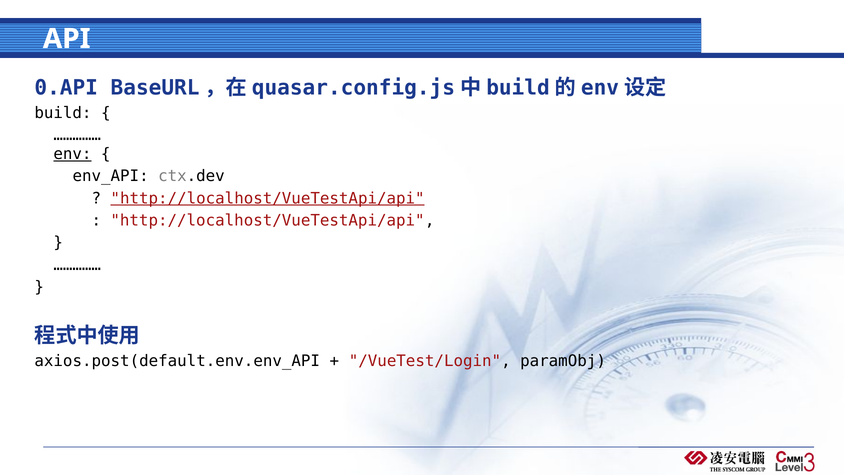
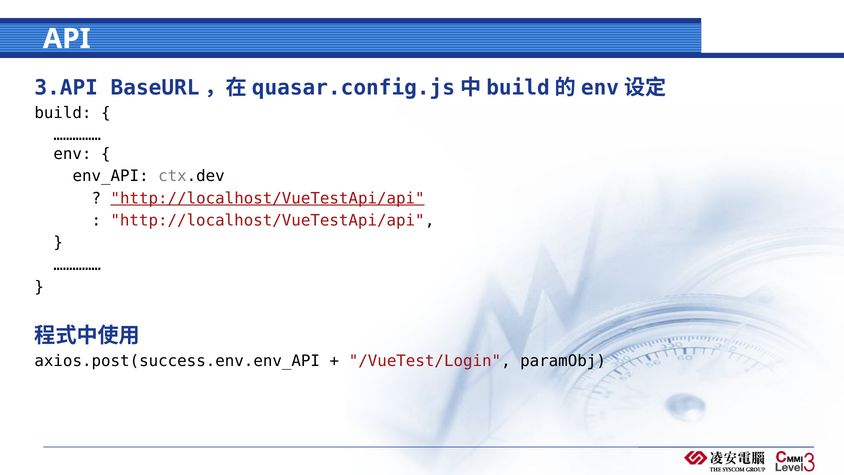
0.API: 0.API -> 3.API
env underline: present -> none
axios.post(default.env.env_API: axios.post(default.env.env_API -> axios.post(success.env.env_API
